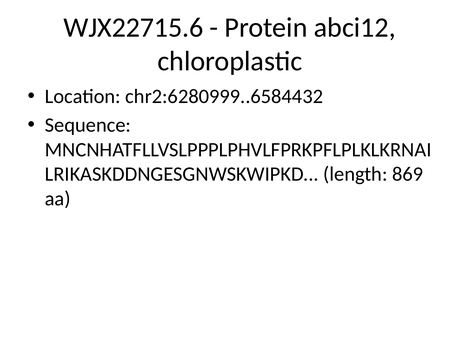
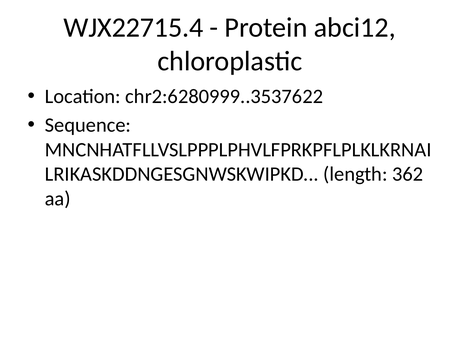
WJX22715.6: WJX22715.6 -> WJX22715.4
chr2:6280999..6584432: chr2:6280999..6584432 -> chr2:6280999..3537622
869: 869 -> 362
